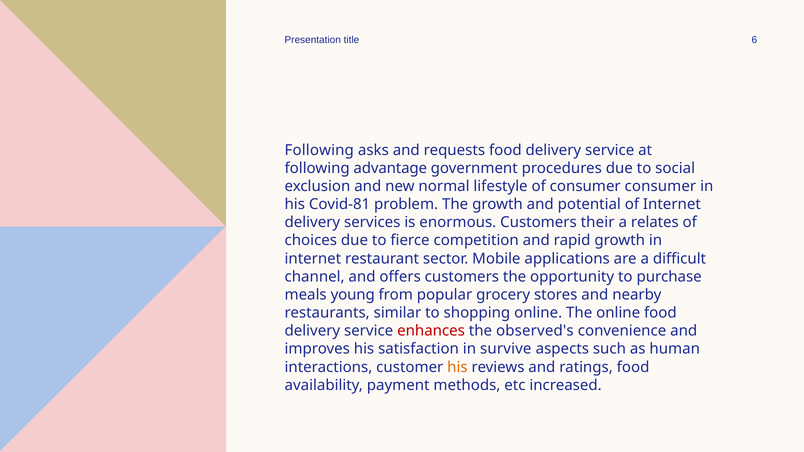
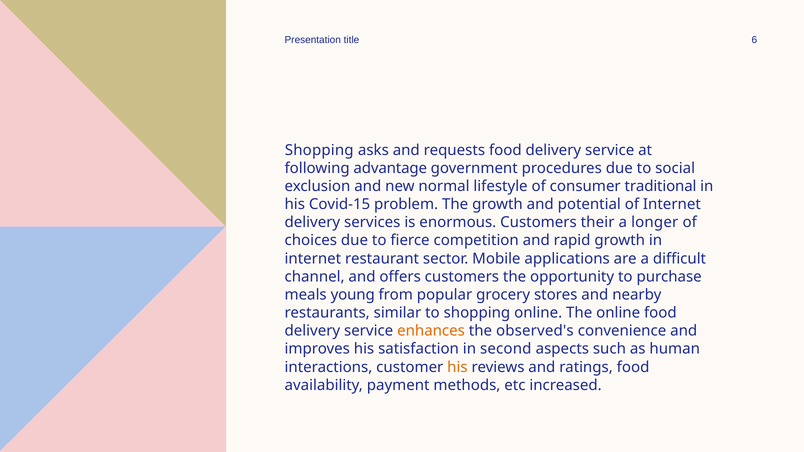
Following at (319, 150): Following -> Shopping
consumer consumer: consumer -> traditional
Covid-81: Covid-81 -> Covid-15
relates: relates -> longer
enhances colour: red -> orange
survive: survive -> second
